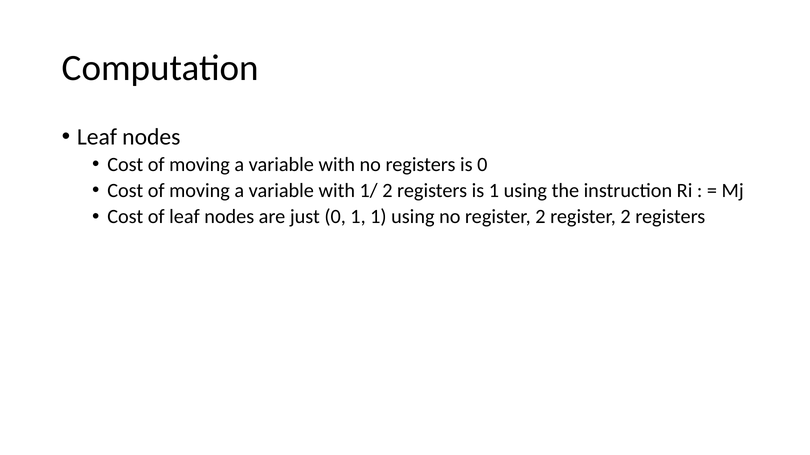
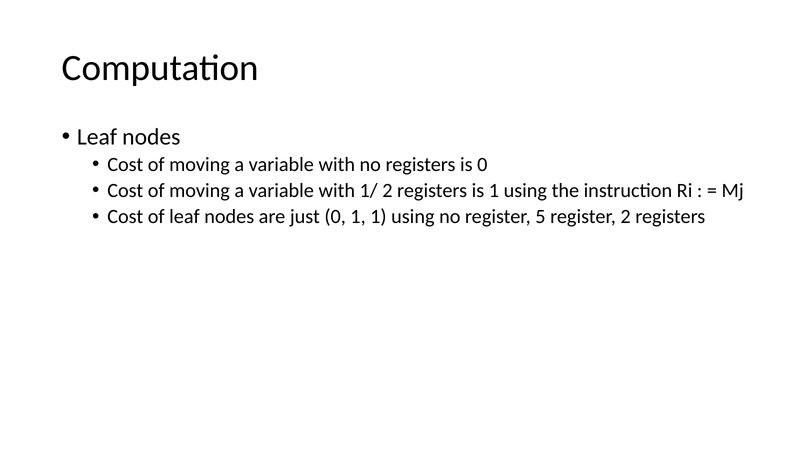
no register 2: 2 -> 5
